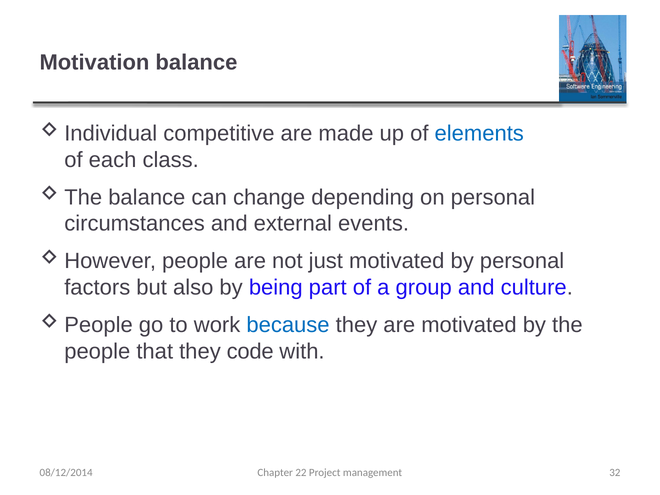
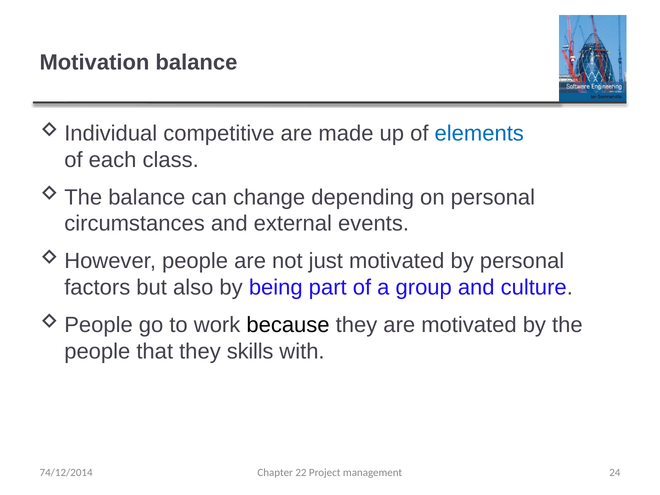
because colour: blue -> black
code: code -> skills
32: 32 -> 24
08/12/2014: 08/12/2014 -> 74/12/2014
